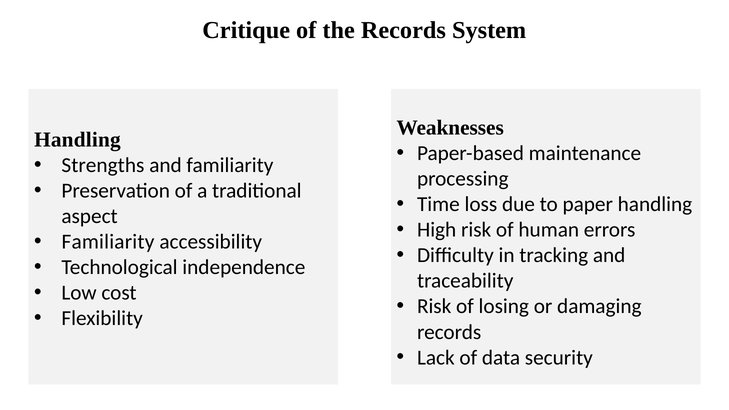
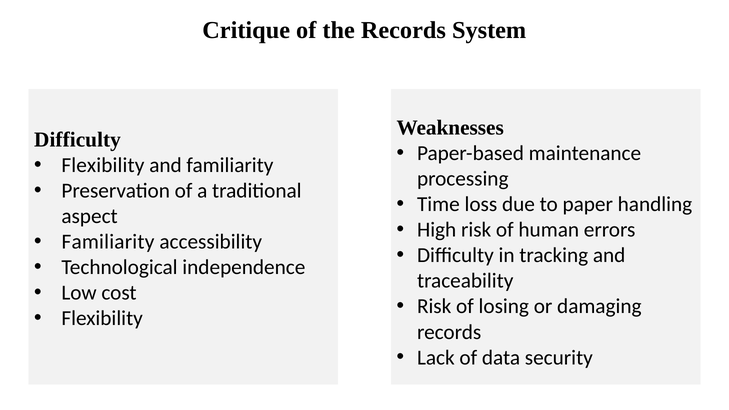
Handling at (77, 140): Handling -> Difficulty
Strengths at (103, 165): Strengths -> Flexibility
